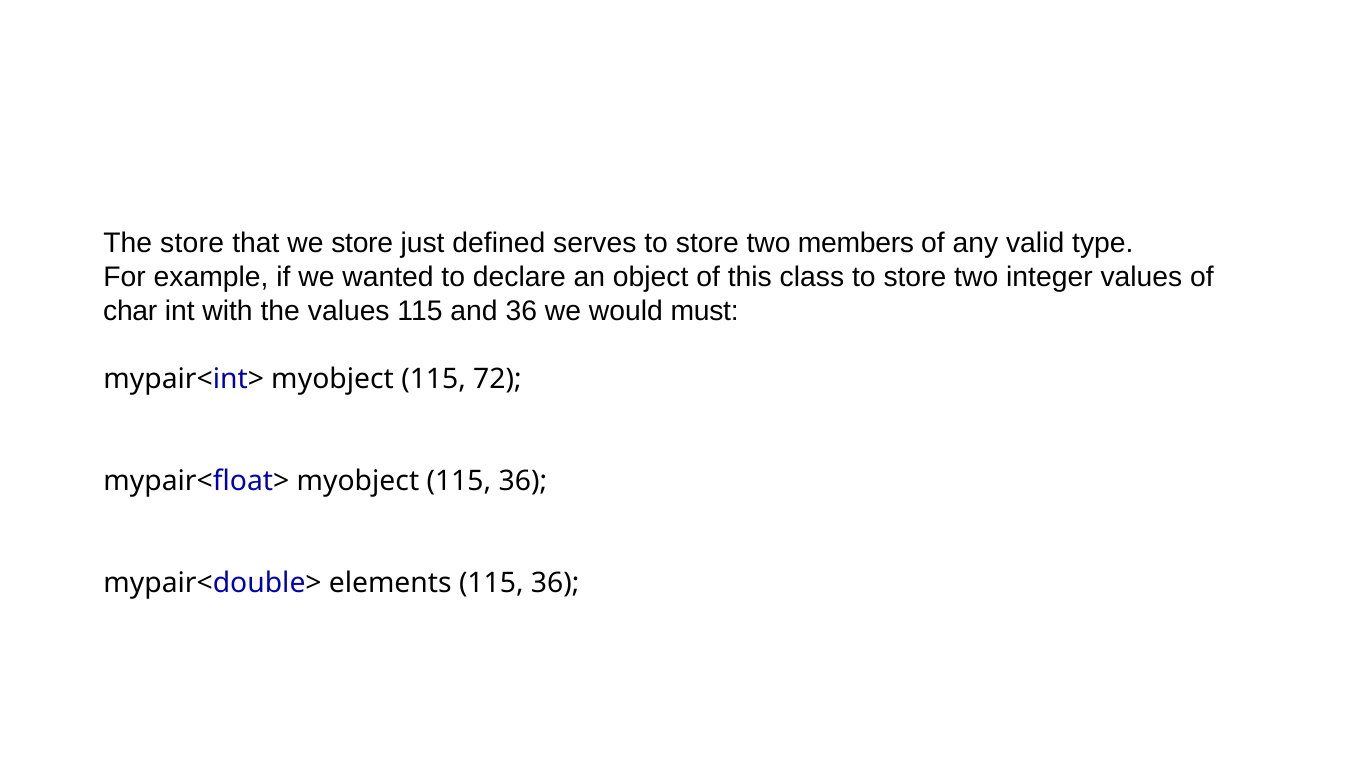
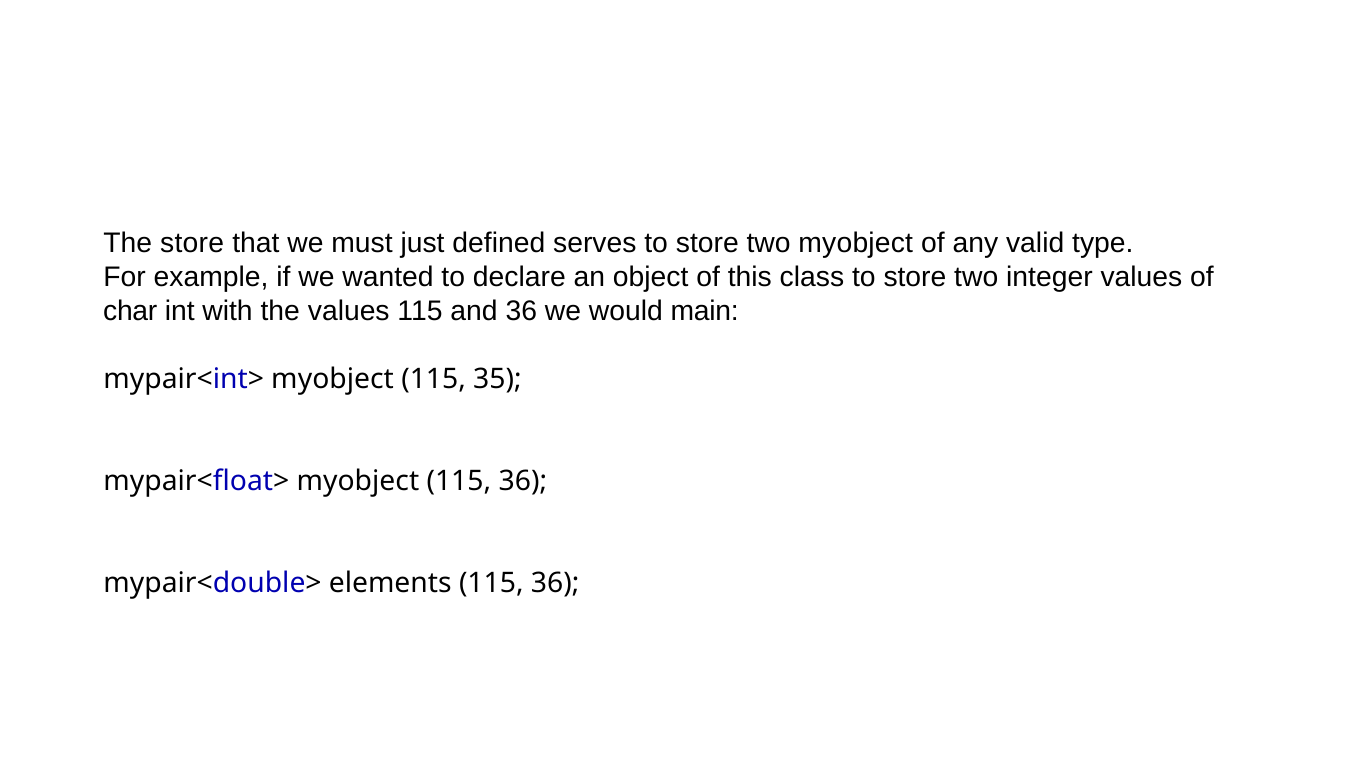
we store: store -> must
two members: members -> myobject
must: must -> main
72: 72 -> 35
